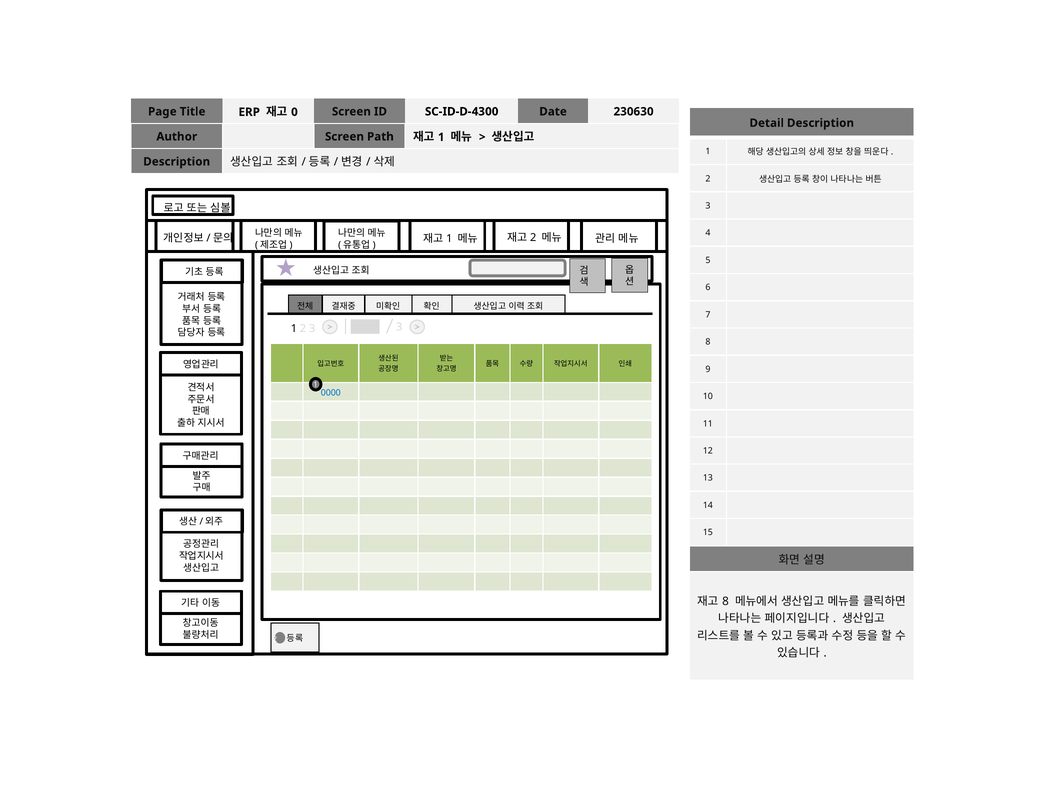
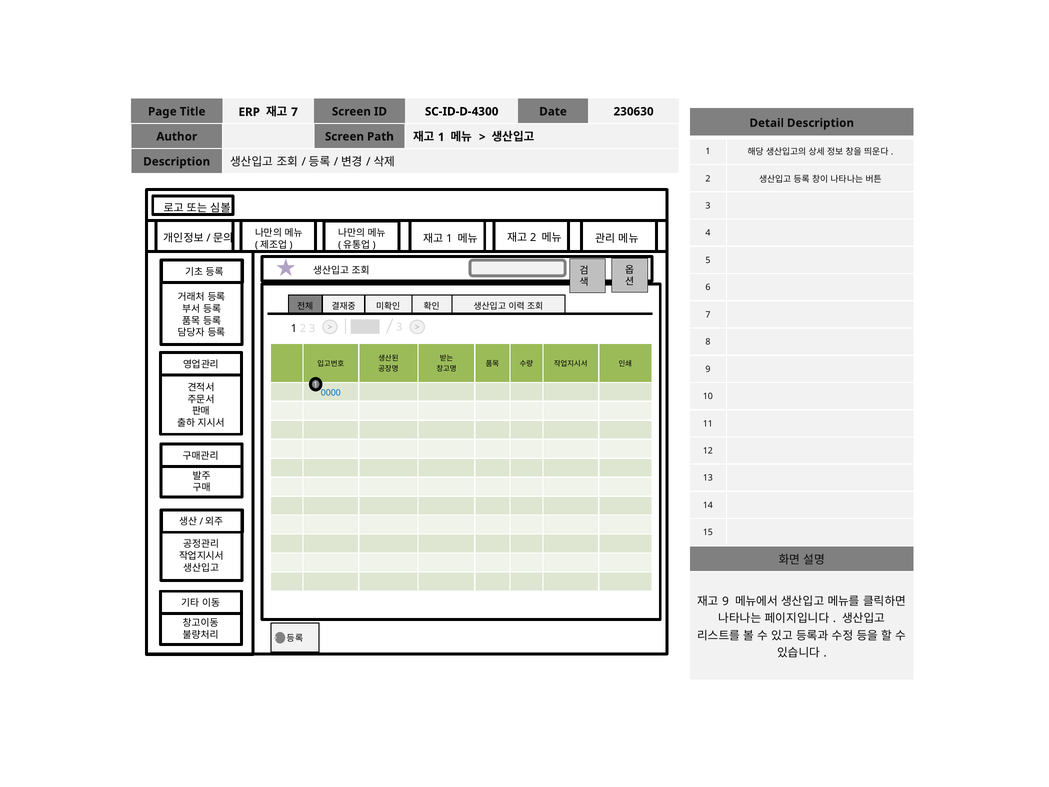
0 at (294, 112): 0 -> 7
8 at (726, 601): 8 -> 9
